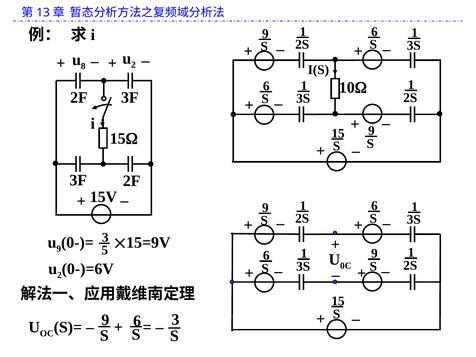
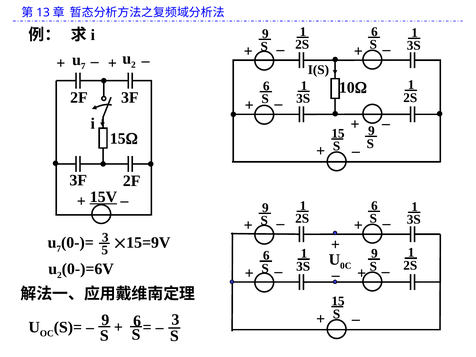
8 at (83, 66): 8 -> 7
15V underline: none -> present
9 at (59, 249): 9 -> 7
